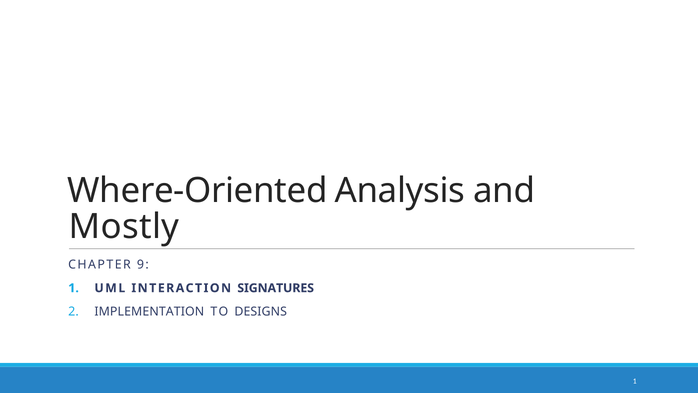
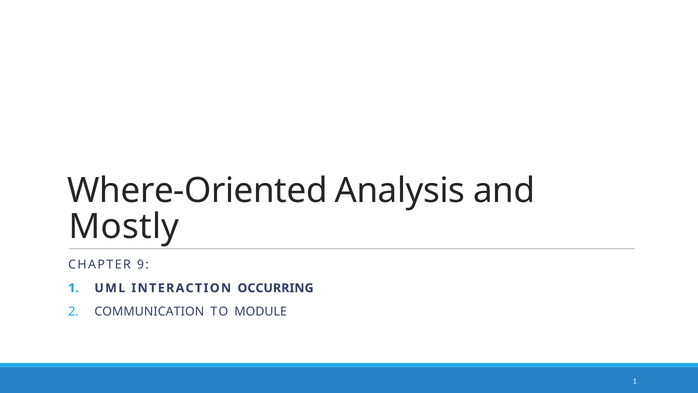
SIGNATURES: SIGNATURES -> OCCURRING
IMPLEMENTATION: IMPLEMENTATION -> COMMUNICATION
DESIGNS: DESIGNS -> MODULE
